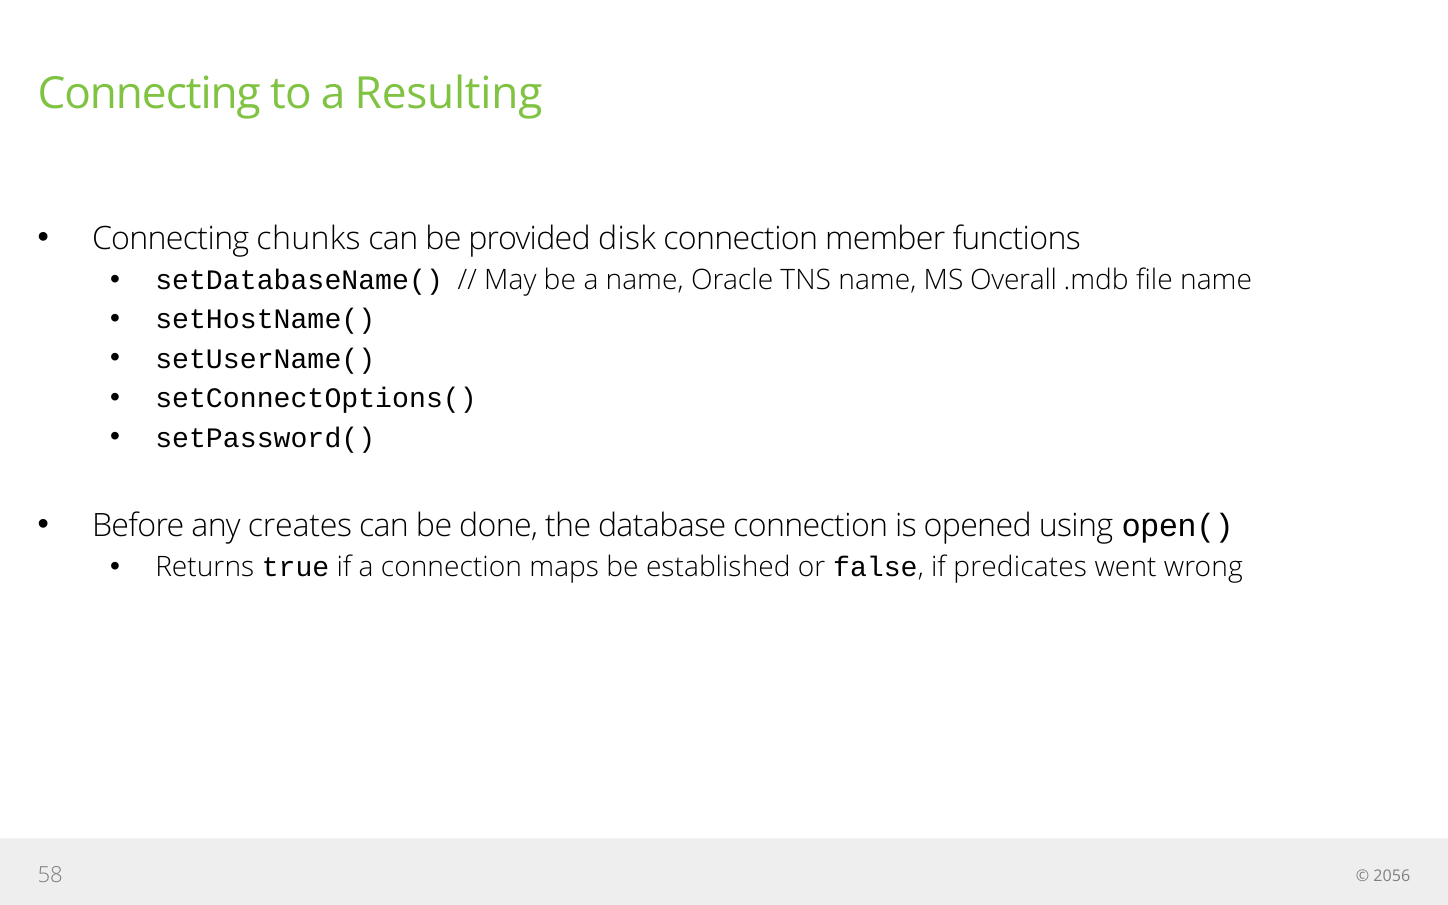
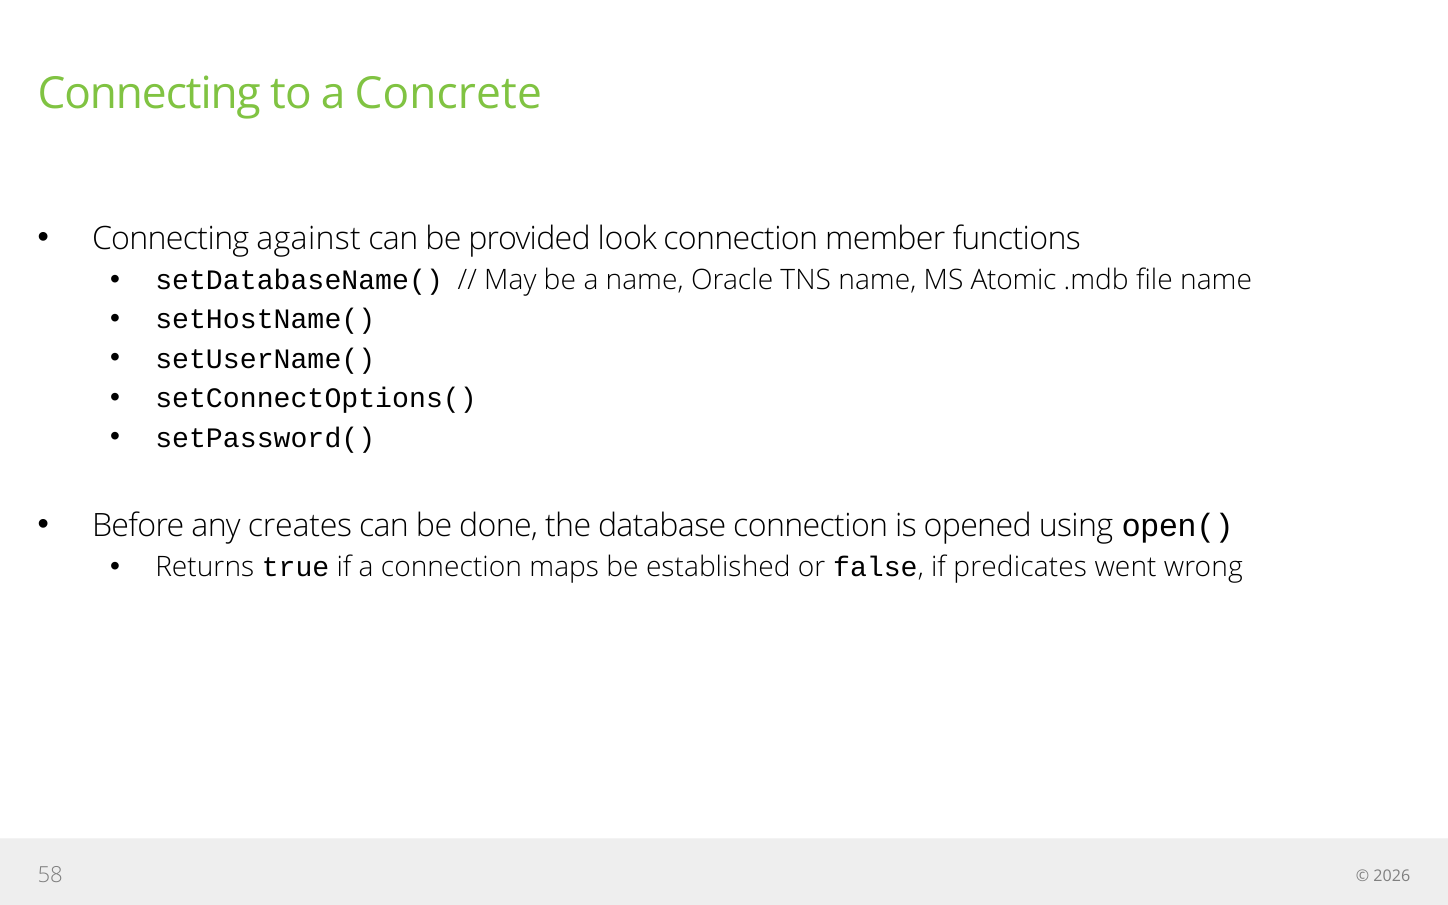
Resulting: Resulting -> Concrete
chunks: chunks -> against
disk: disk -> look
Overall: Overall -> Atomic
2056: 2056 -> 2026
